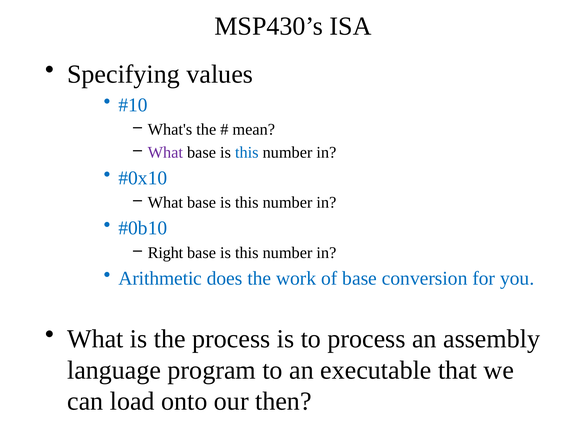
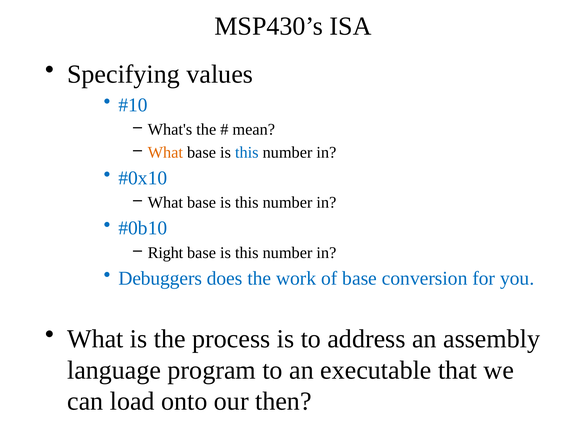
What at (165, 152) colour: purple -> orange
Arithmetic: Arithmetic -> Debuggers
to process: process -> address
